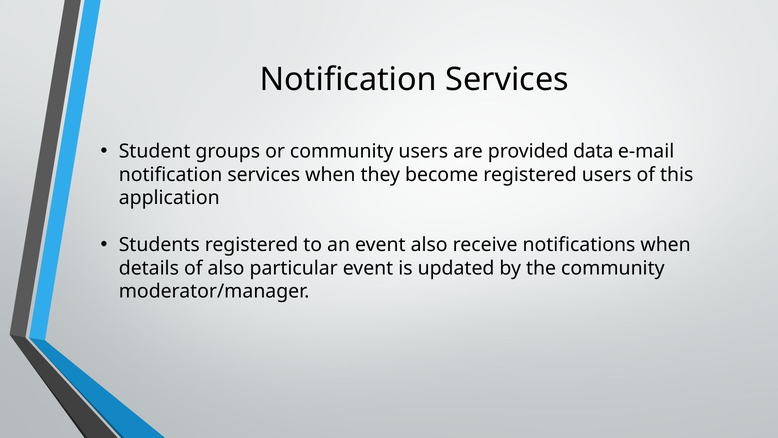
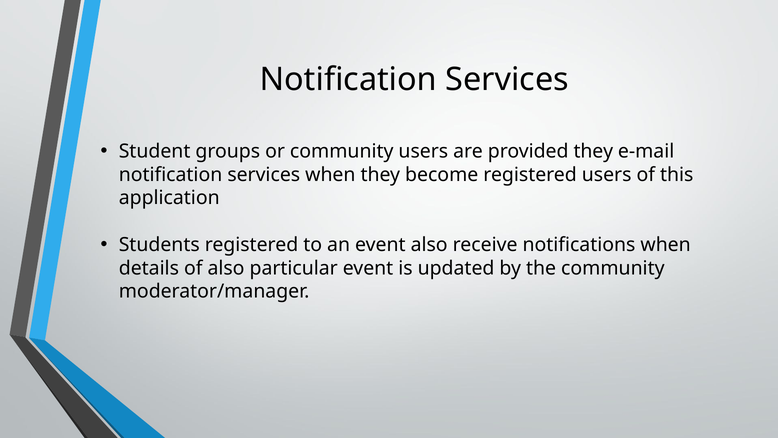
provided data: data -> they
